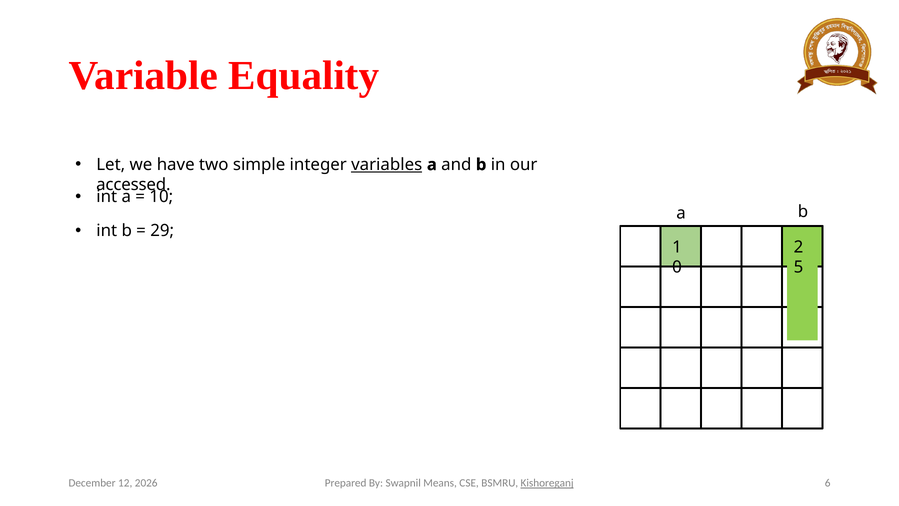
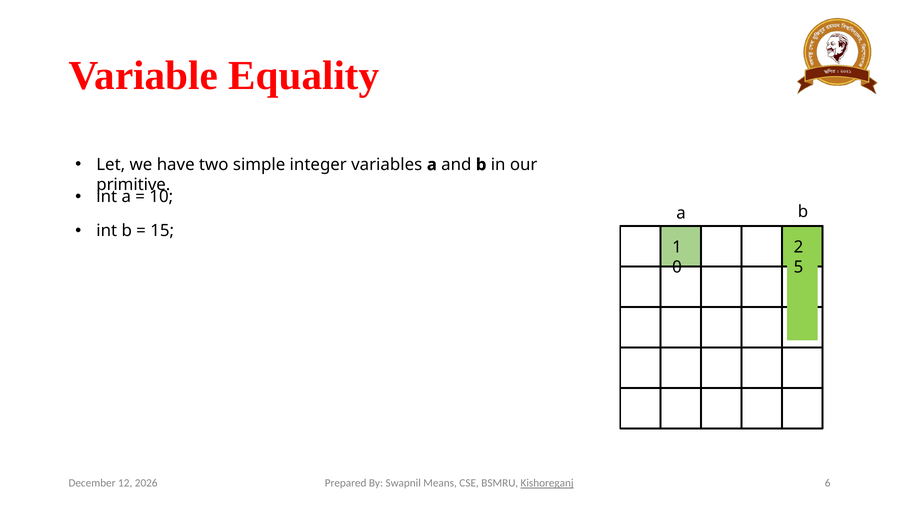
variables underline: present -> none
accessed: accessed -> primitive
29: 29 -> 15
